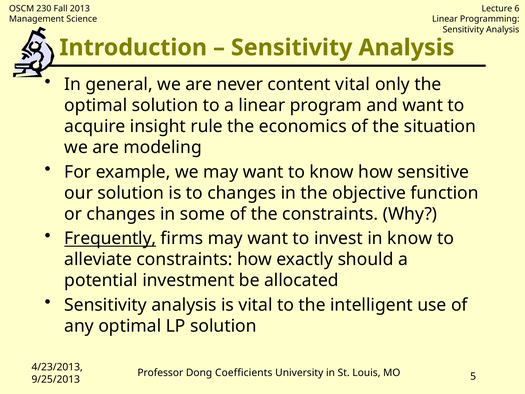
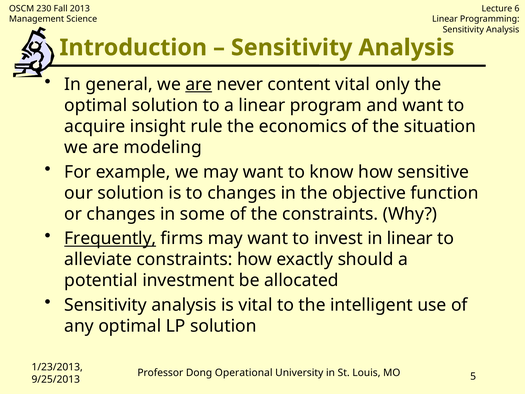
are at (199, 84) underline: none -> present
in know: know -> linear
4/23/2013: 4/23/2013 -> 1/23/2013
Coefficients: Coefficients -> Operational
